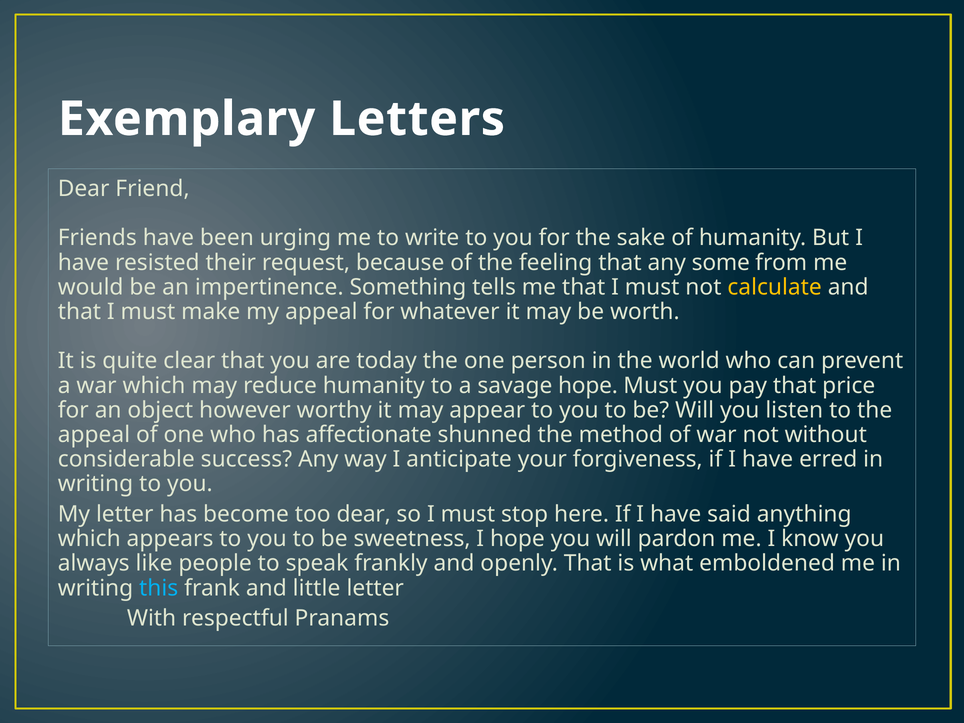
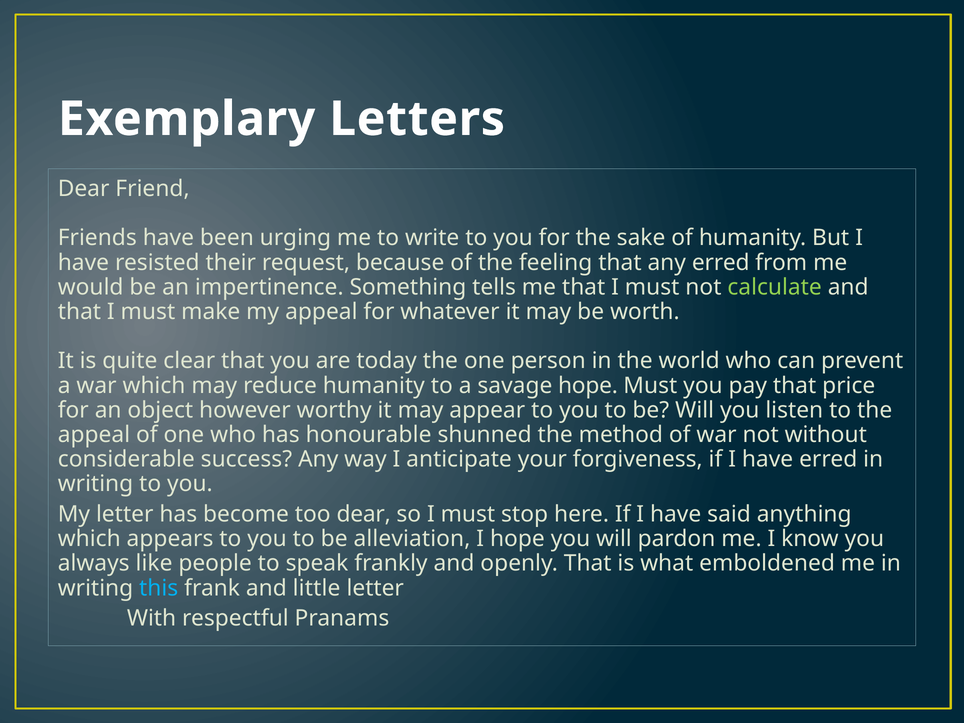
any some: some -> erred
calculate colour: yellow -> light green
affectionate: affectionate -> honourable
sweetness: sweetness -> alleviation
